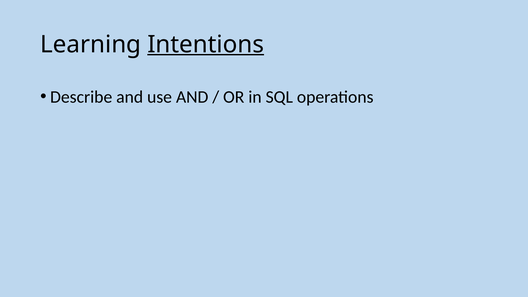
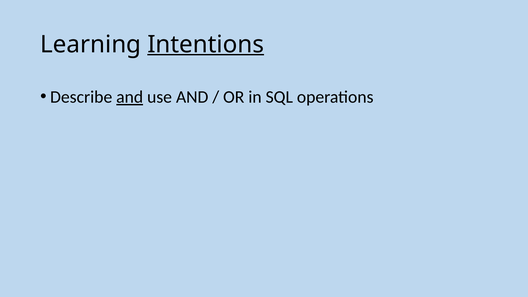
and at (130, 97) underline: none -> present
